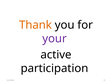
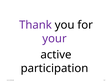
Thank colour: orange -> purple
